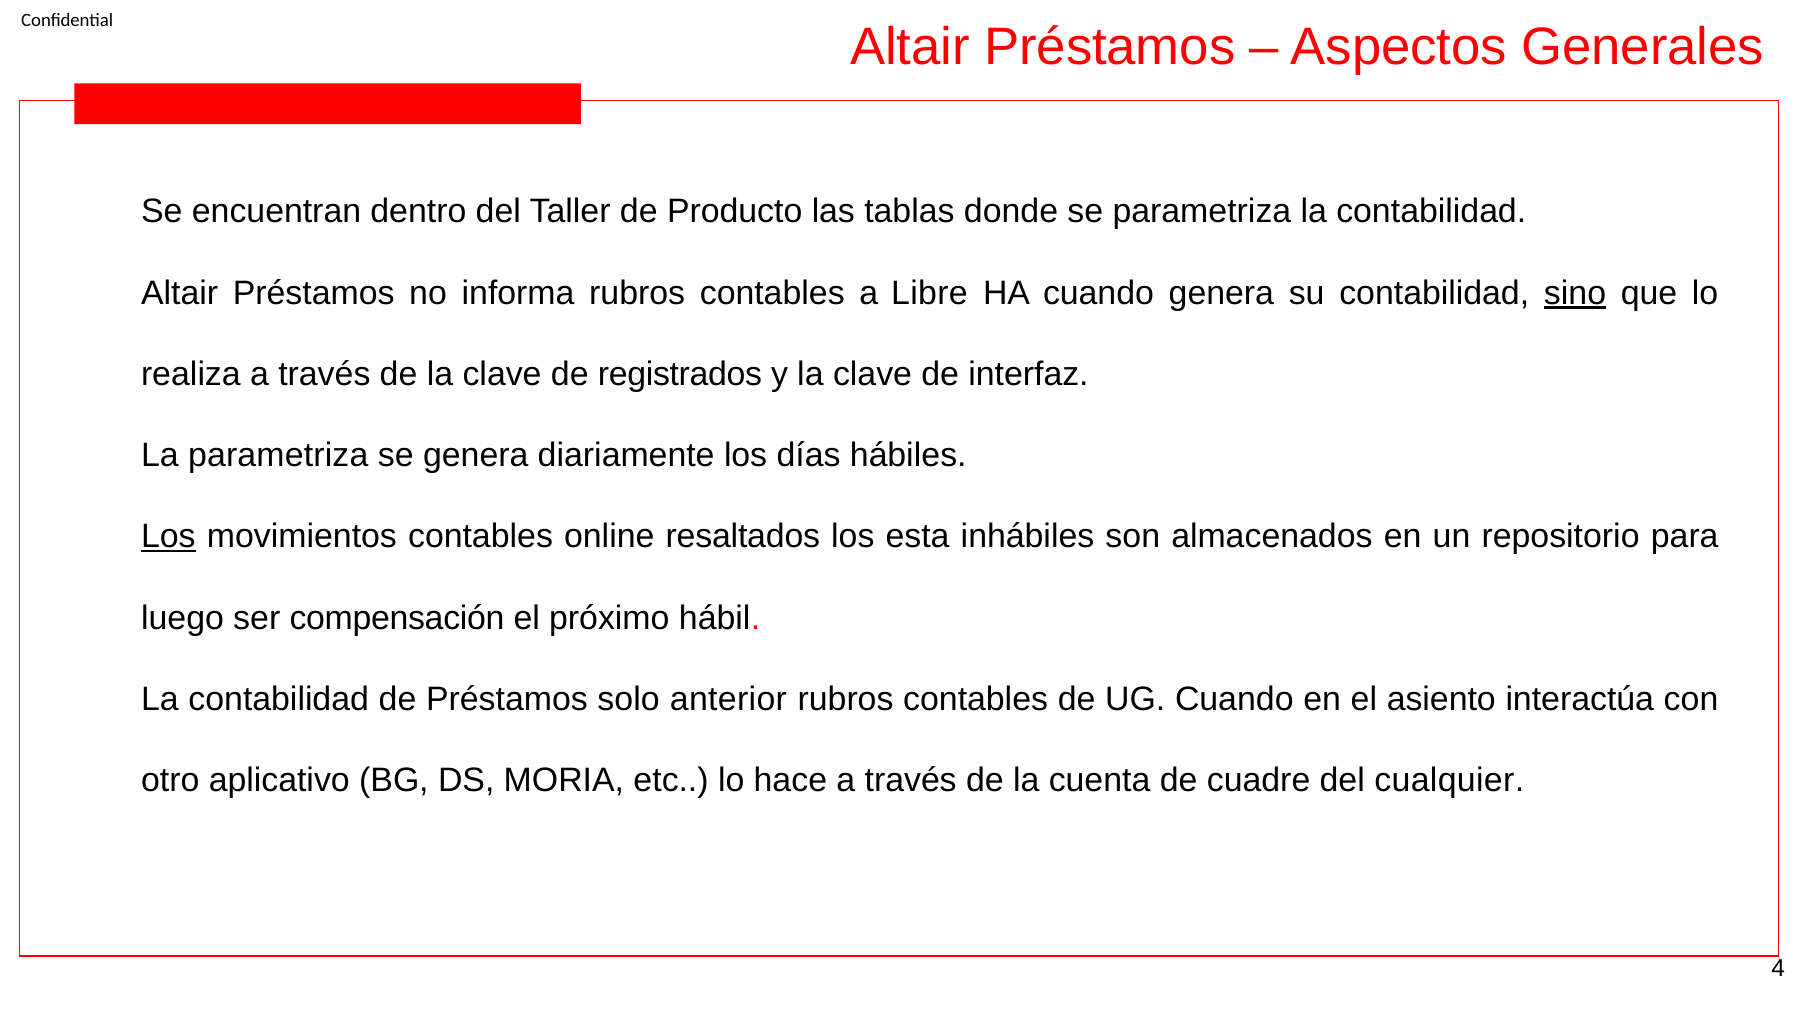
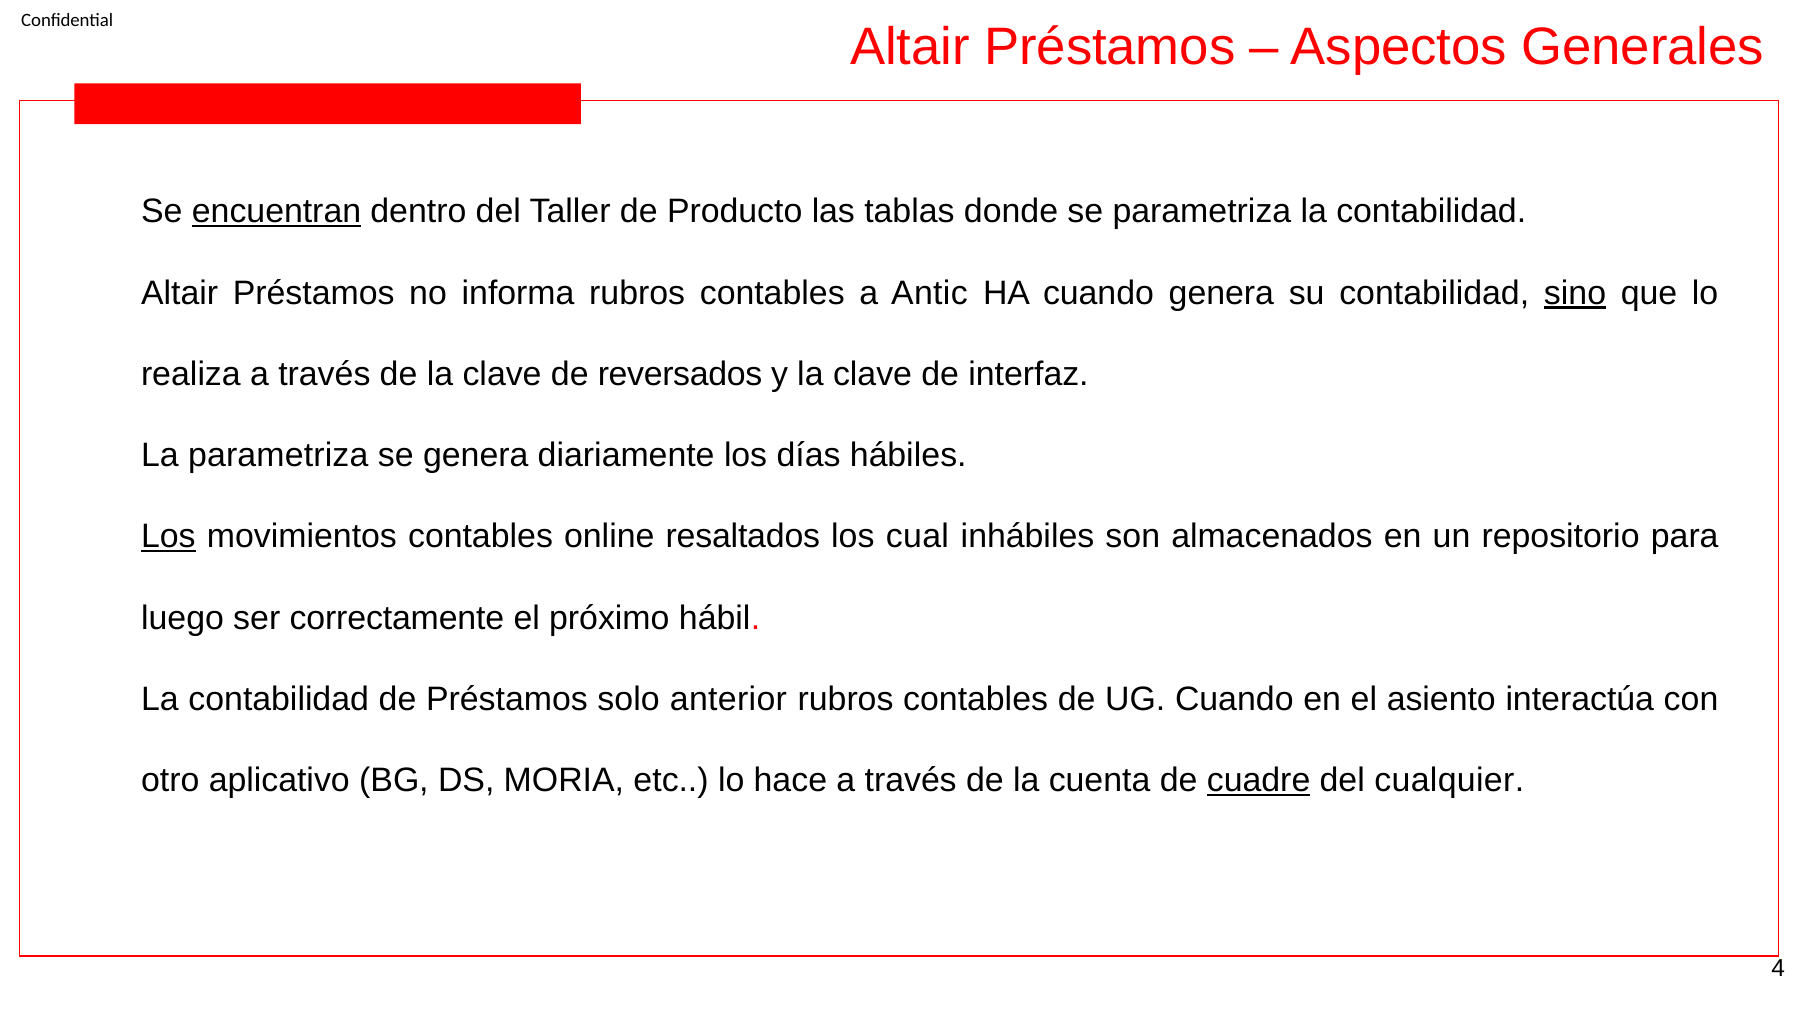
encuentran underline: none -> present
Libre: Libre -> Antic
registrados: registrados -> reversados
esta: esta -> cual
compensación: compensación -> correctamente
cuadre underline: none -> present
